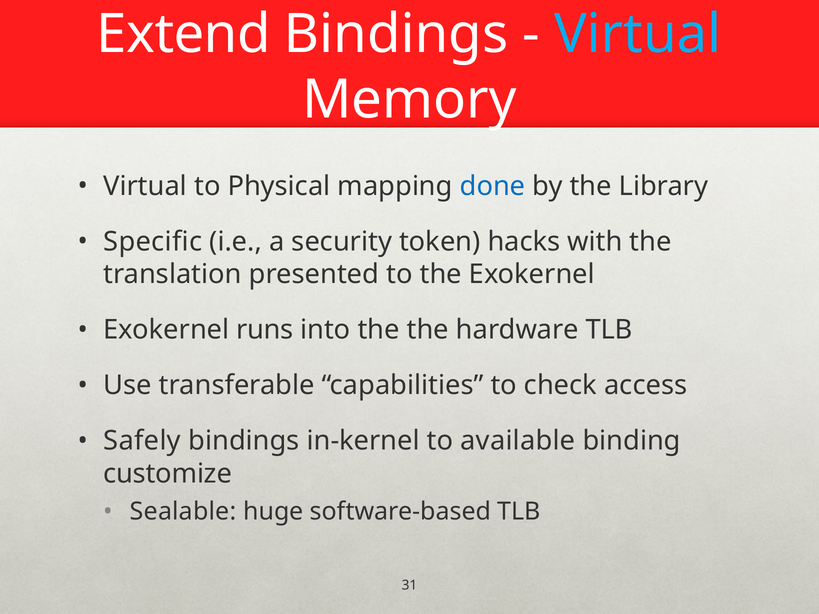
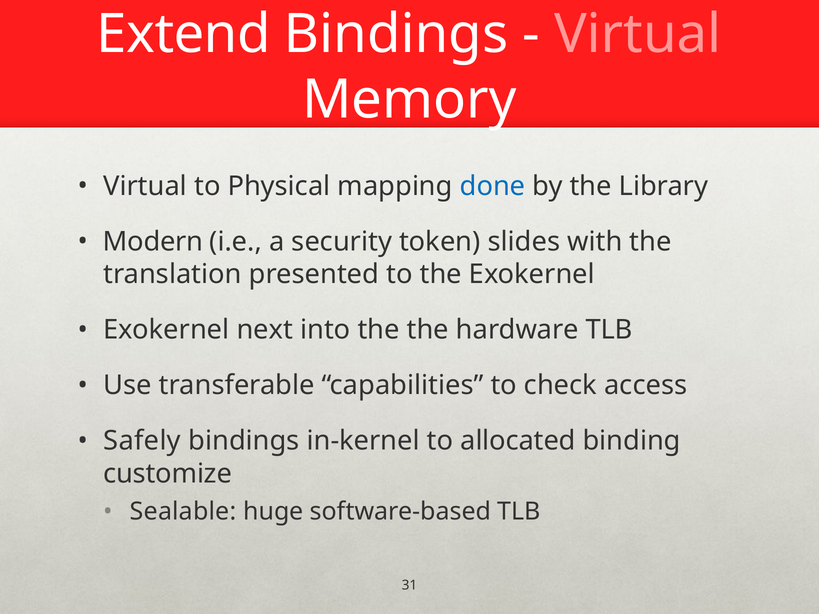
Virtual at (638, 34) colour: light blue -> pink
Specific: Specific -> Modern
hacks: hacks -> slides
runs: runs -> next
available: available -> allocated
